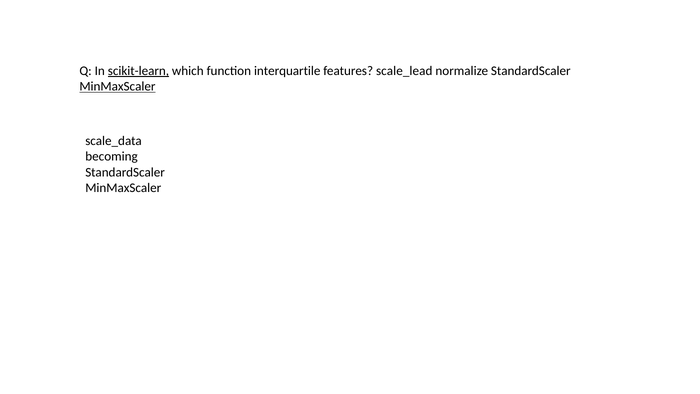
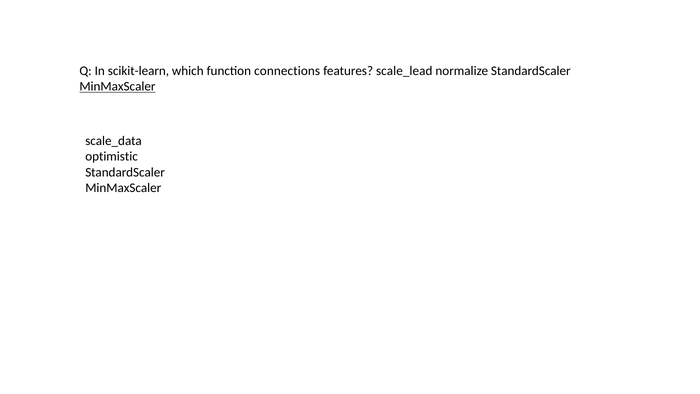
scikit-learn underline: present -> none
interquartile: interquartile -> connections
becoming: becoming -> optimistic
